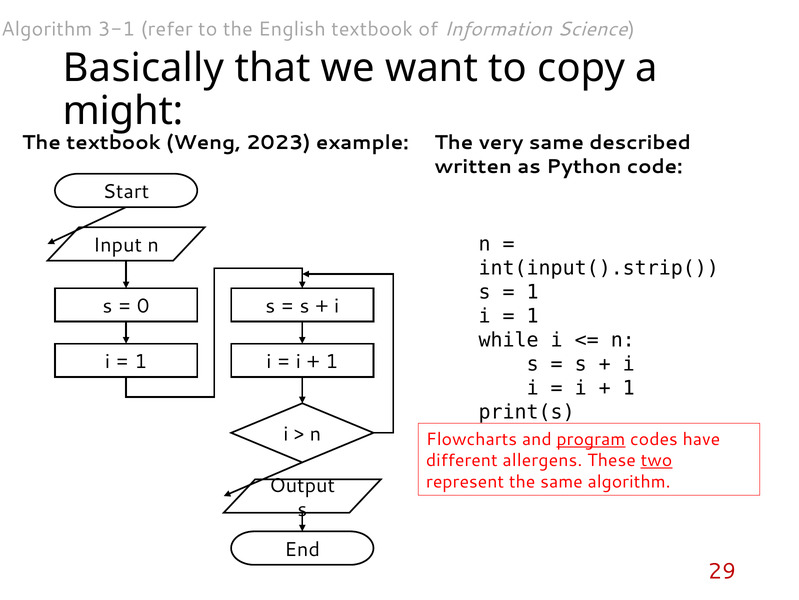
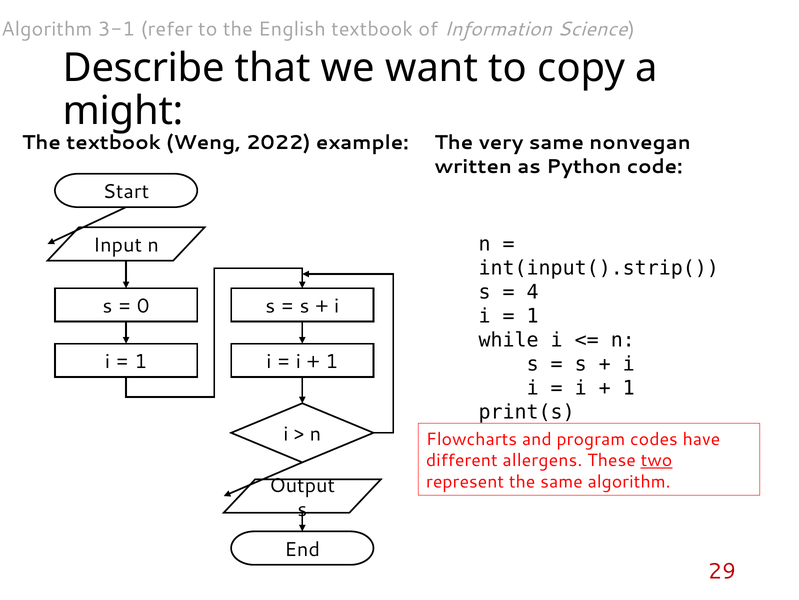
Basically: Basically -> Describe
2023: 2023 -> 2022
described: described -> nonvegan
1 at (533, 292): 1 -> 4
program underline: present -> none
